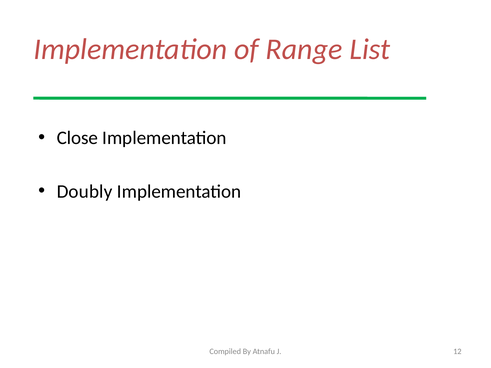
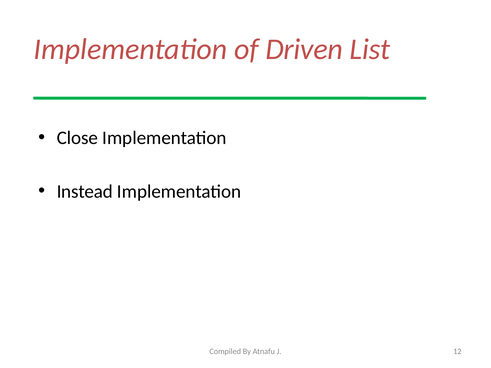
Range: Range -> Driven
Doubly: Doubly -> Instead
